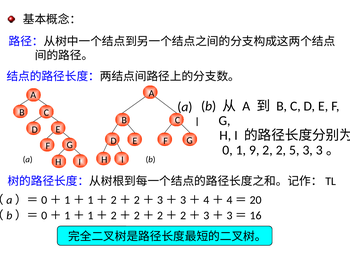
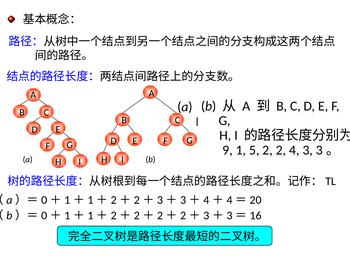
0: 0 -> 9
9: 9 -> 5
2 5: 5 -> 4
